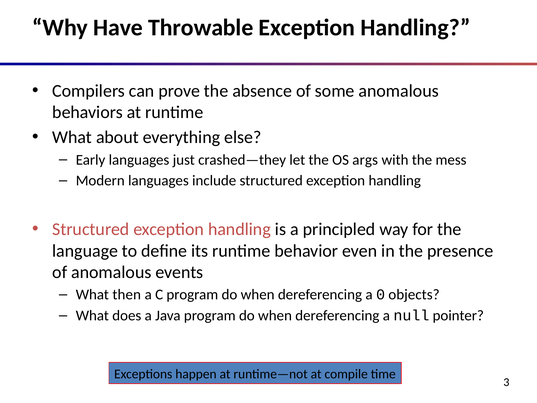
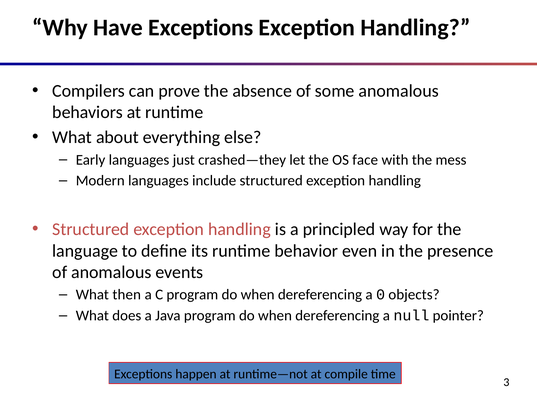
Have Throwable: Throwable -> Exceptions
args: args -> face
